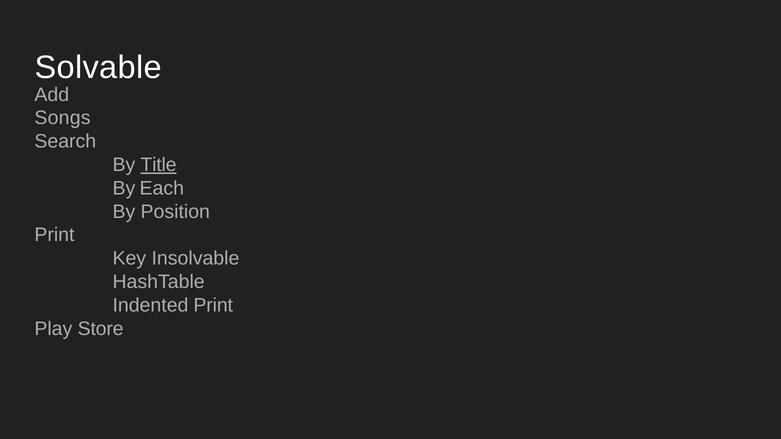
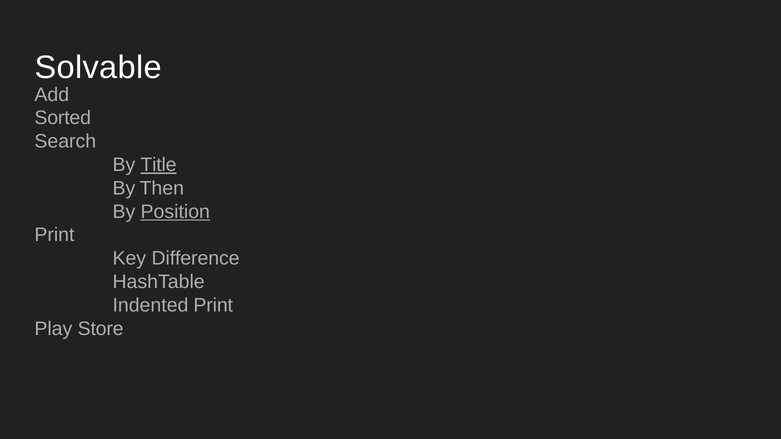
Songs: Songs -> Sorted
Each: Each -> Then
Position underline: none -> present
Insolvable: Insolvable -> Difference
